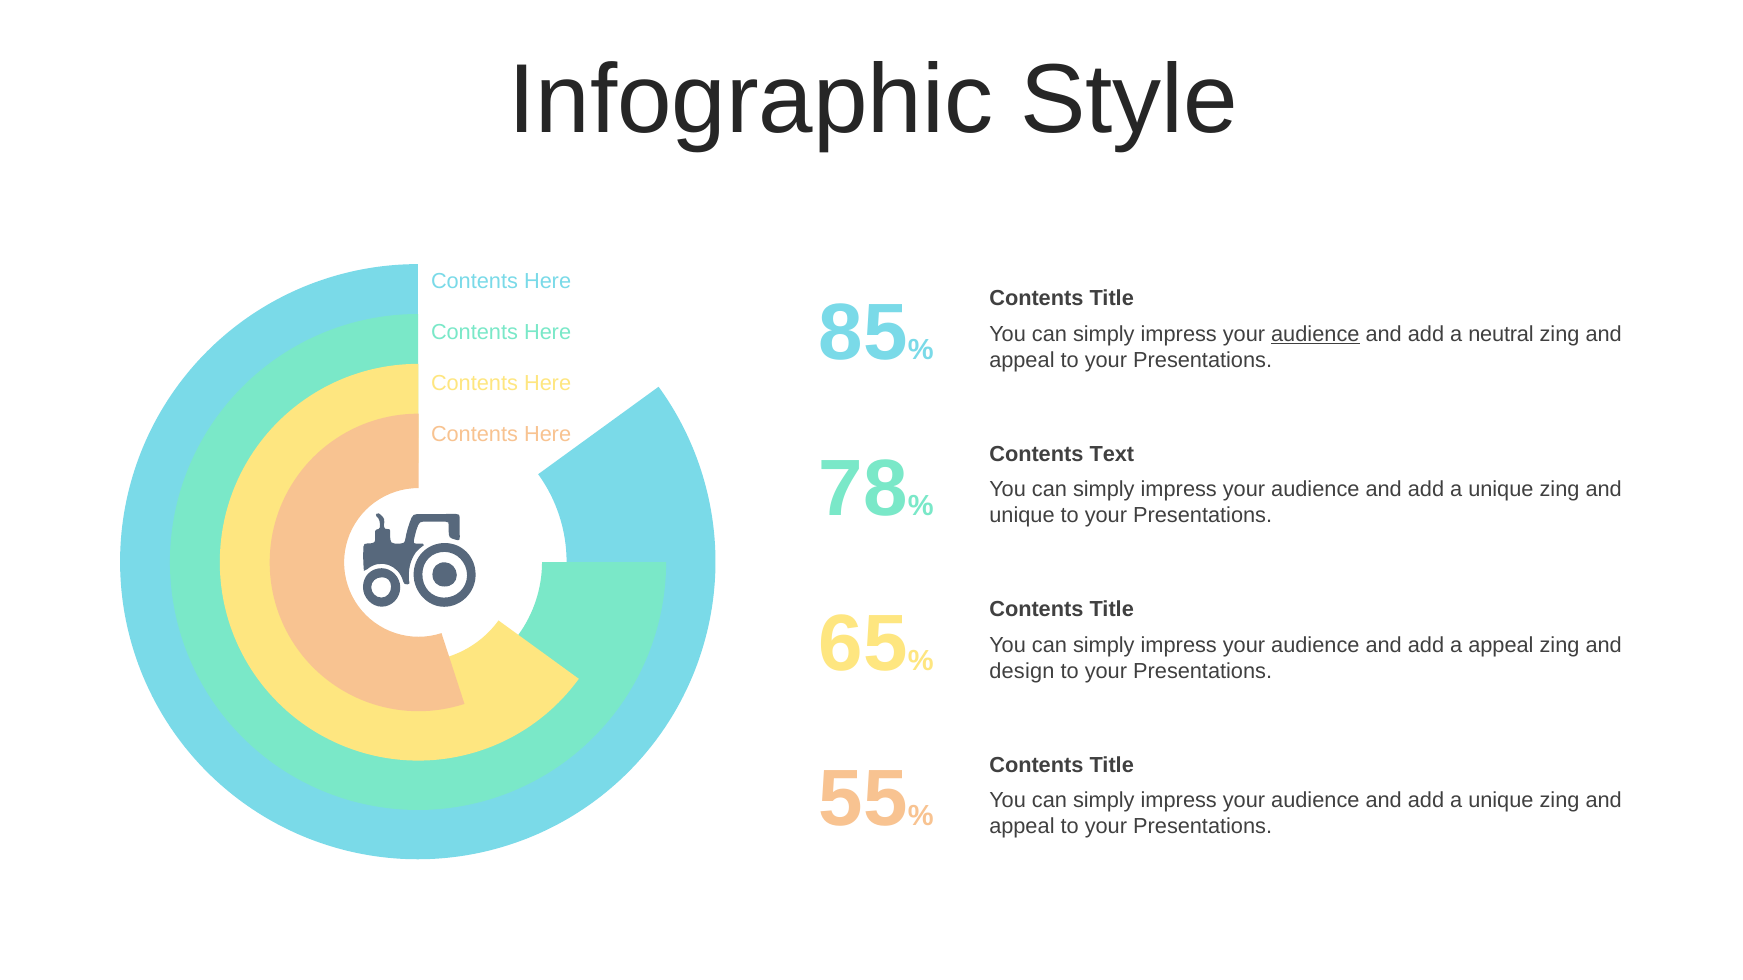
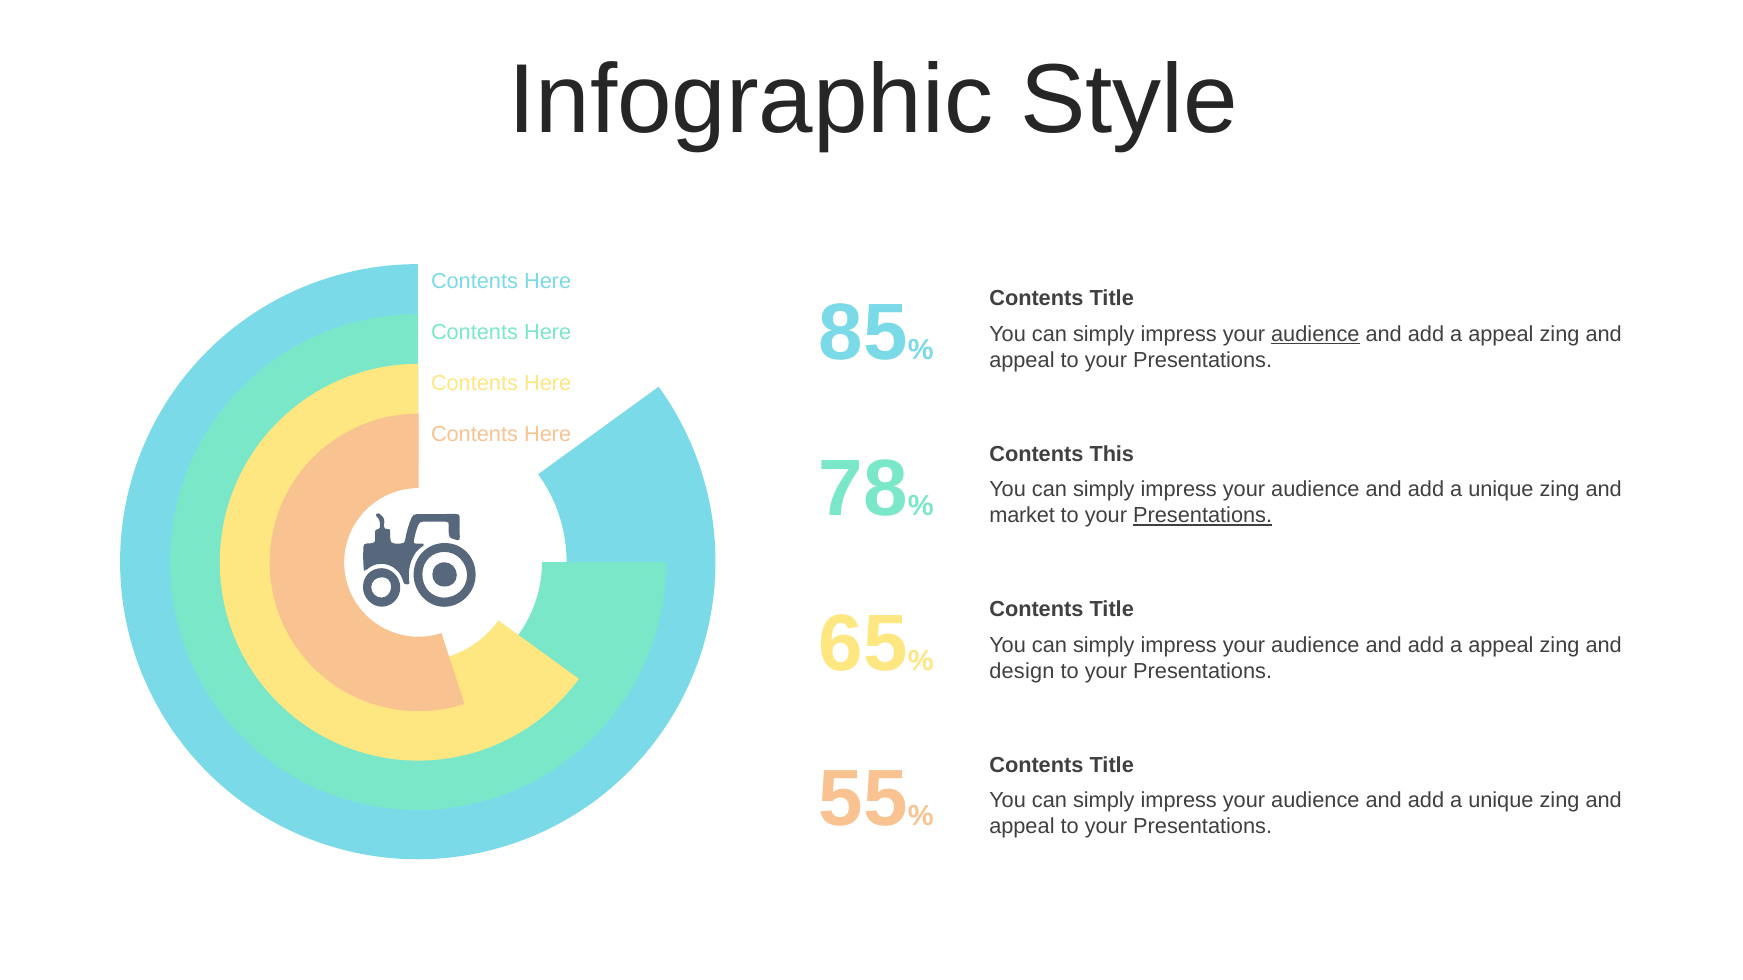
neutral at (1501, 334): neutral -> appeal
Text: Text -> This
unique at (1022, 516): unique -> market
Presentations at (1203, 516) underline: none -> present
